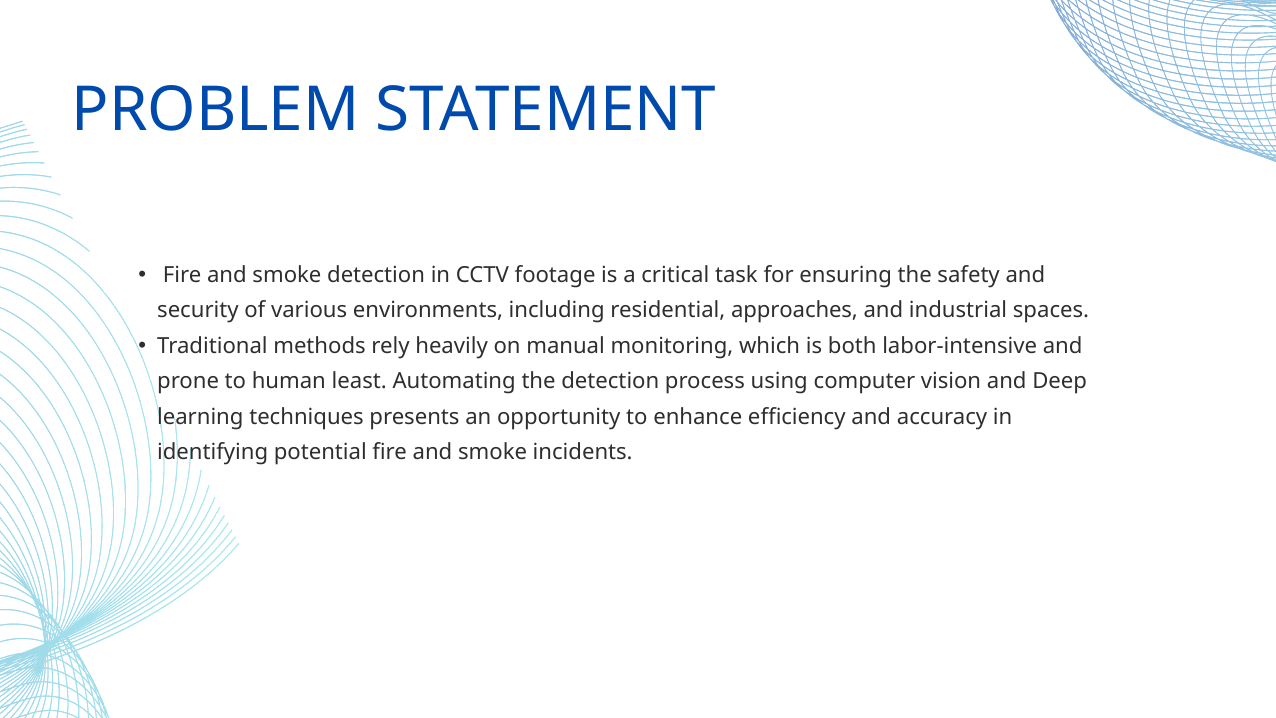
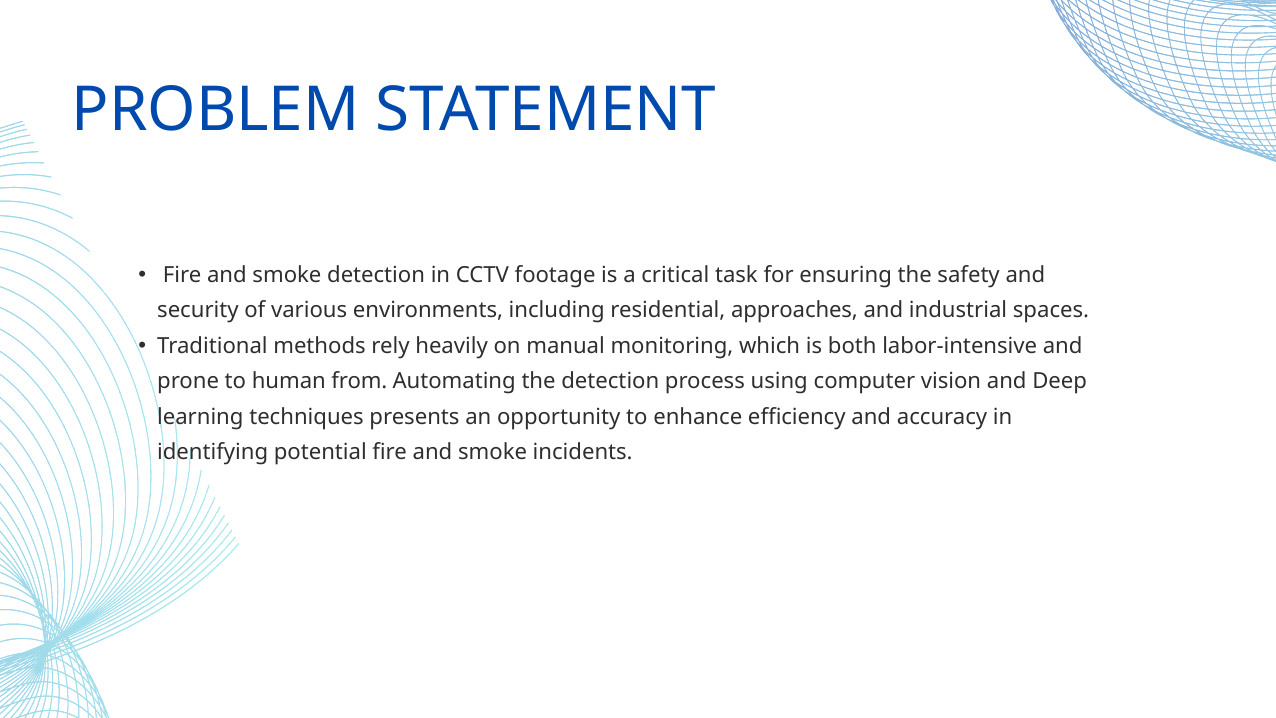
least: least -> from
